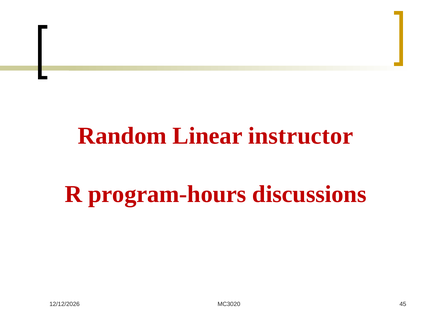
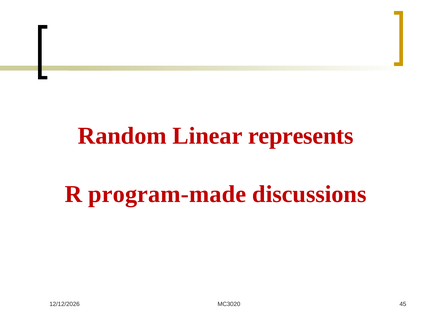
instructor: instructor -> represents
program-hours: program-hours -> program-made
